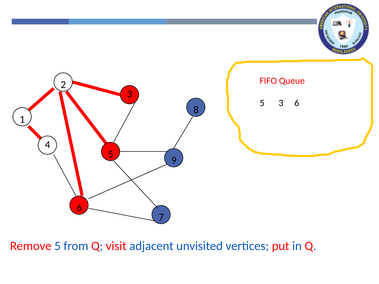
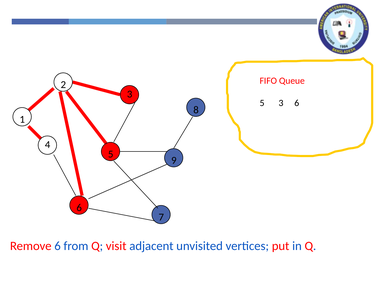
Remove 5: 5 -> 6
